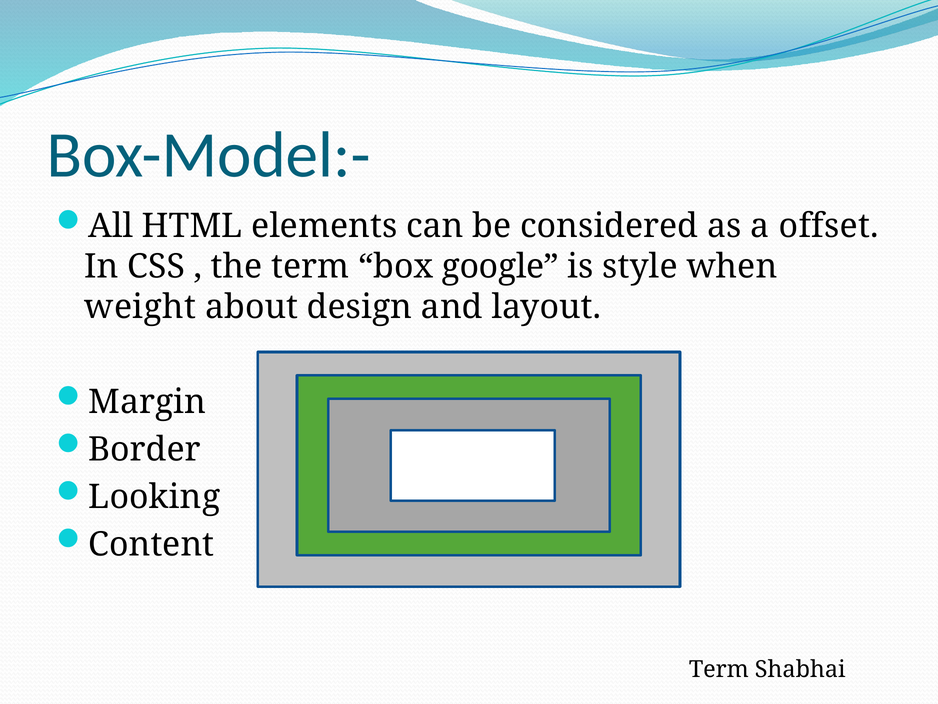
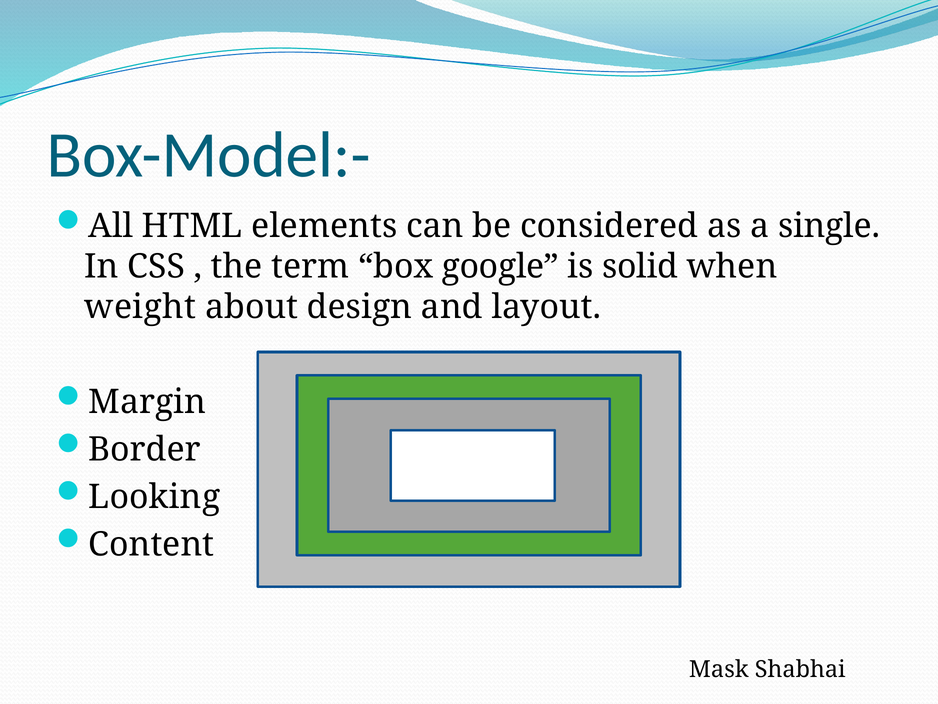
offset: offset -> single
style: style -> solid
Term at (719, 669): Term -> Mask
